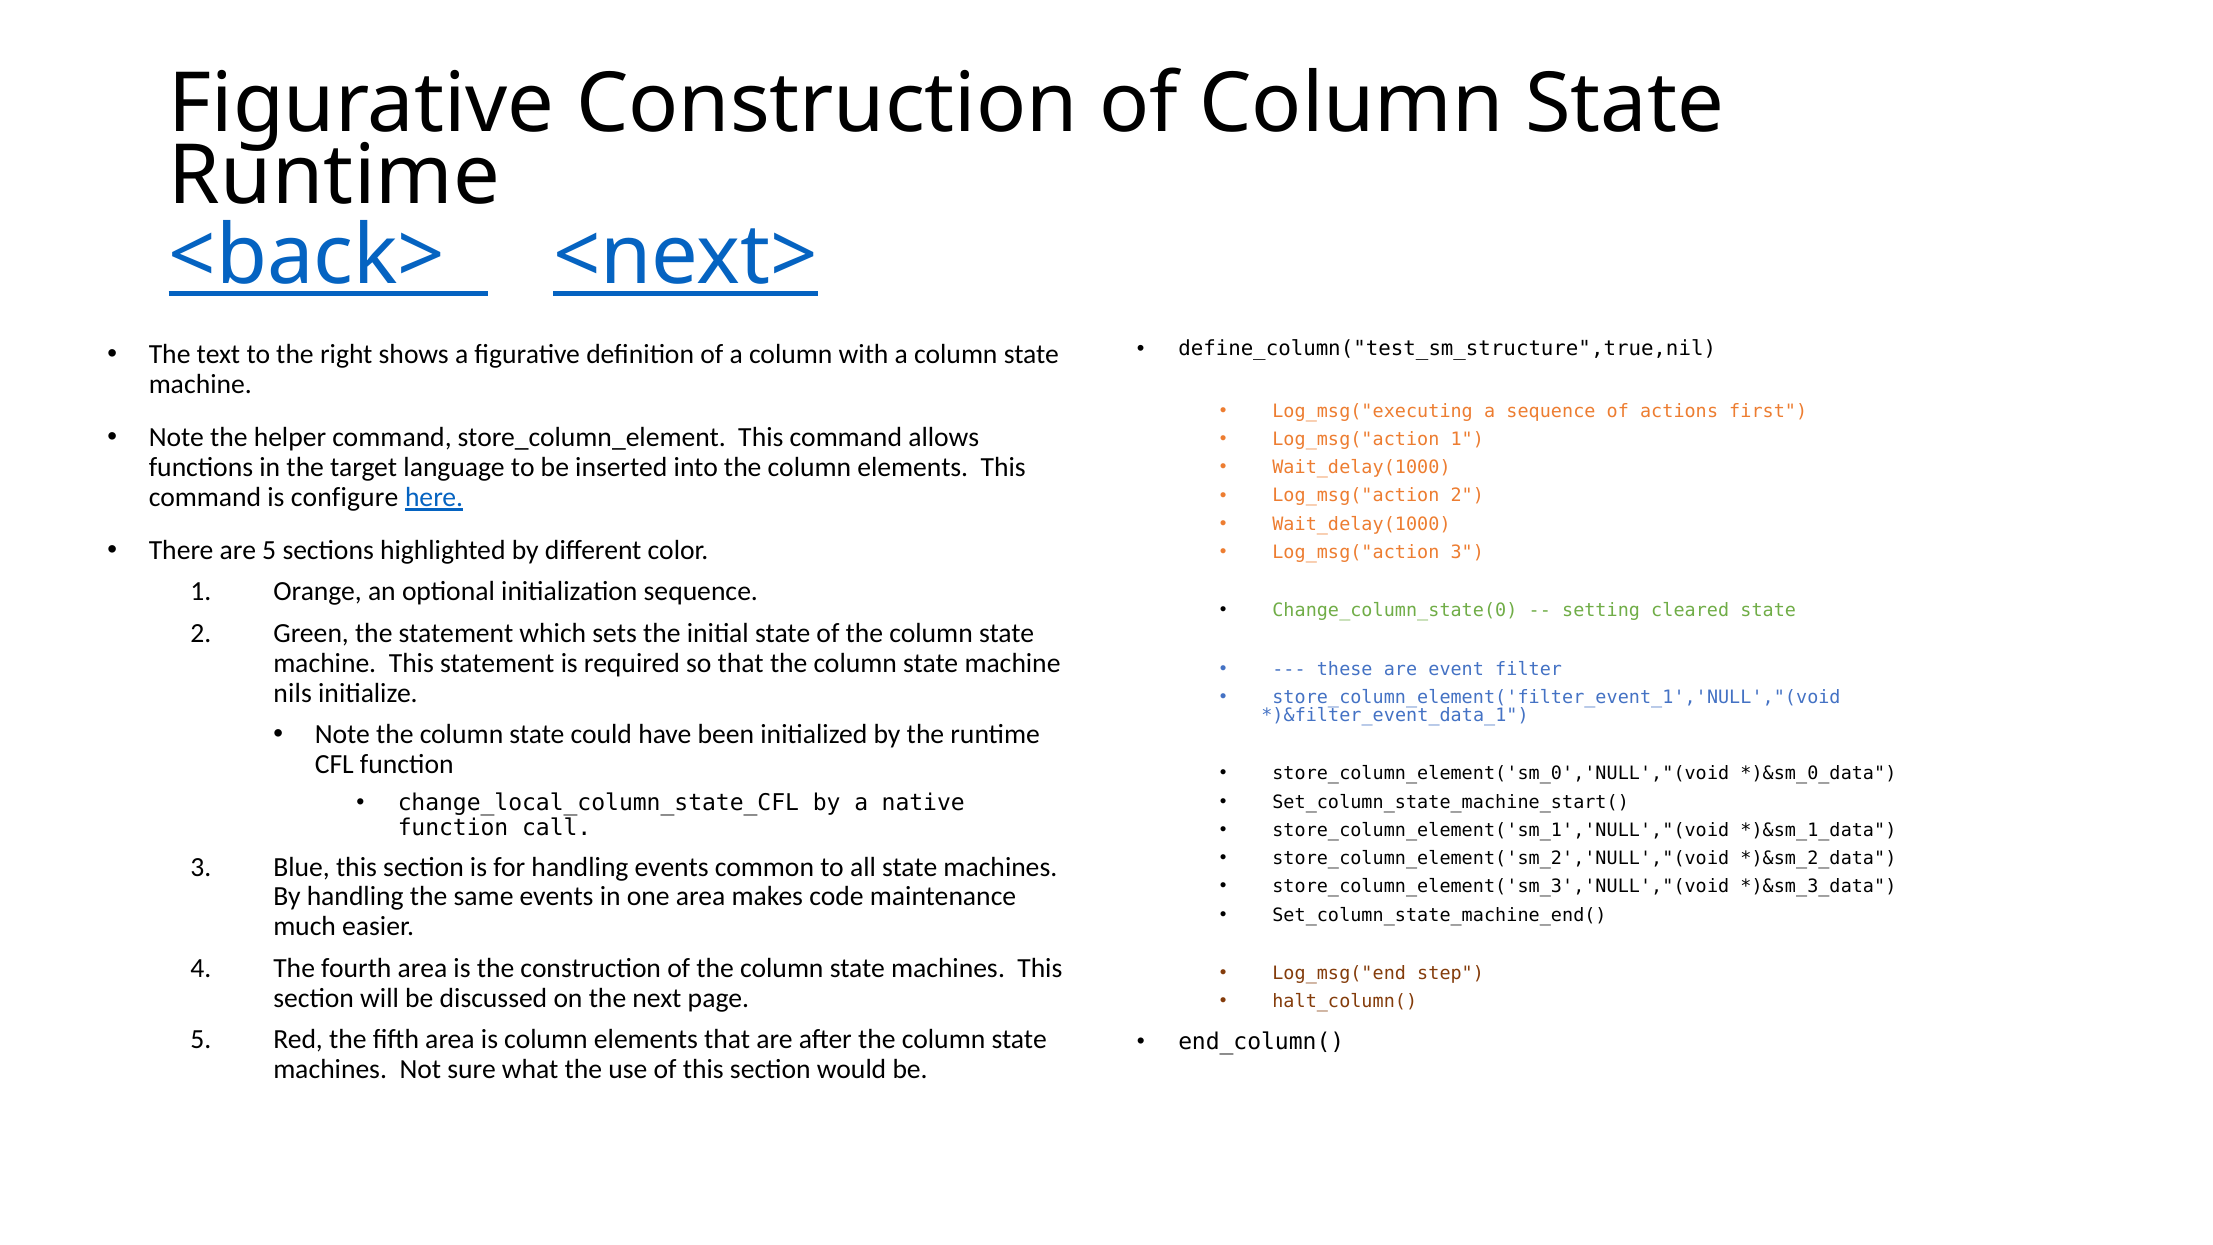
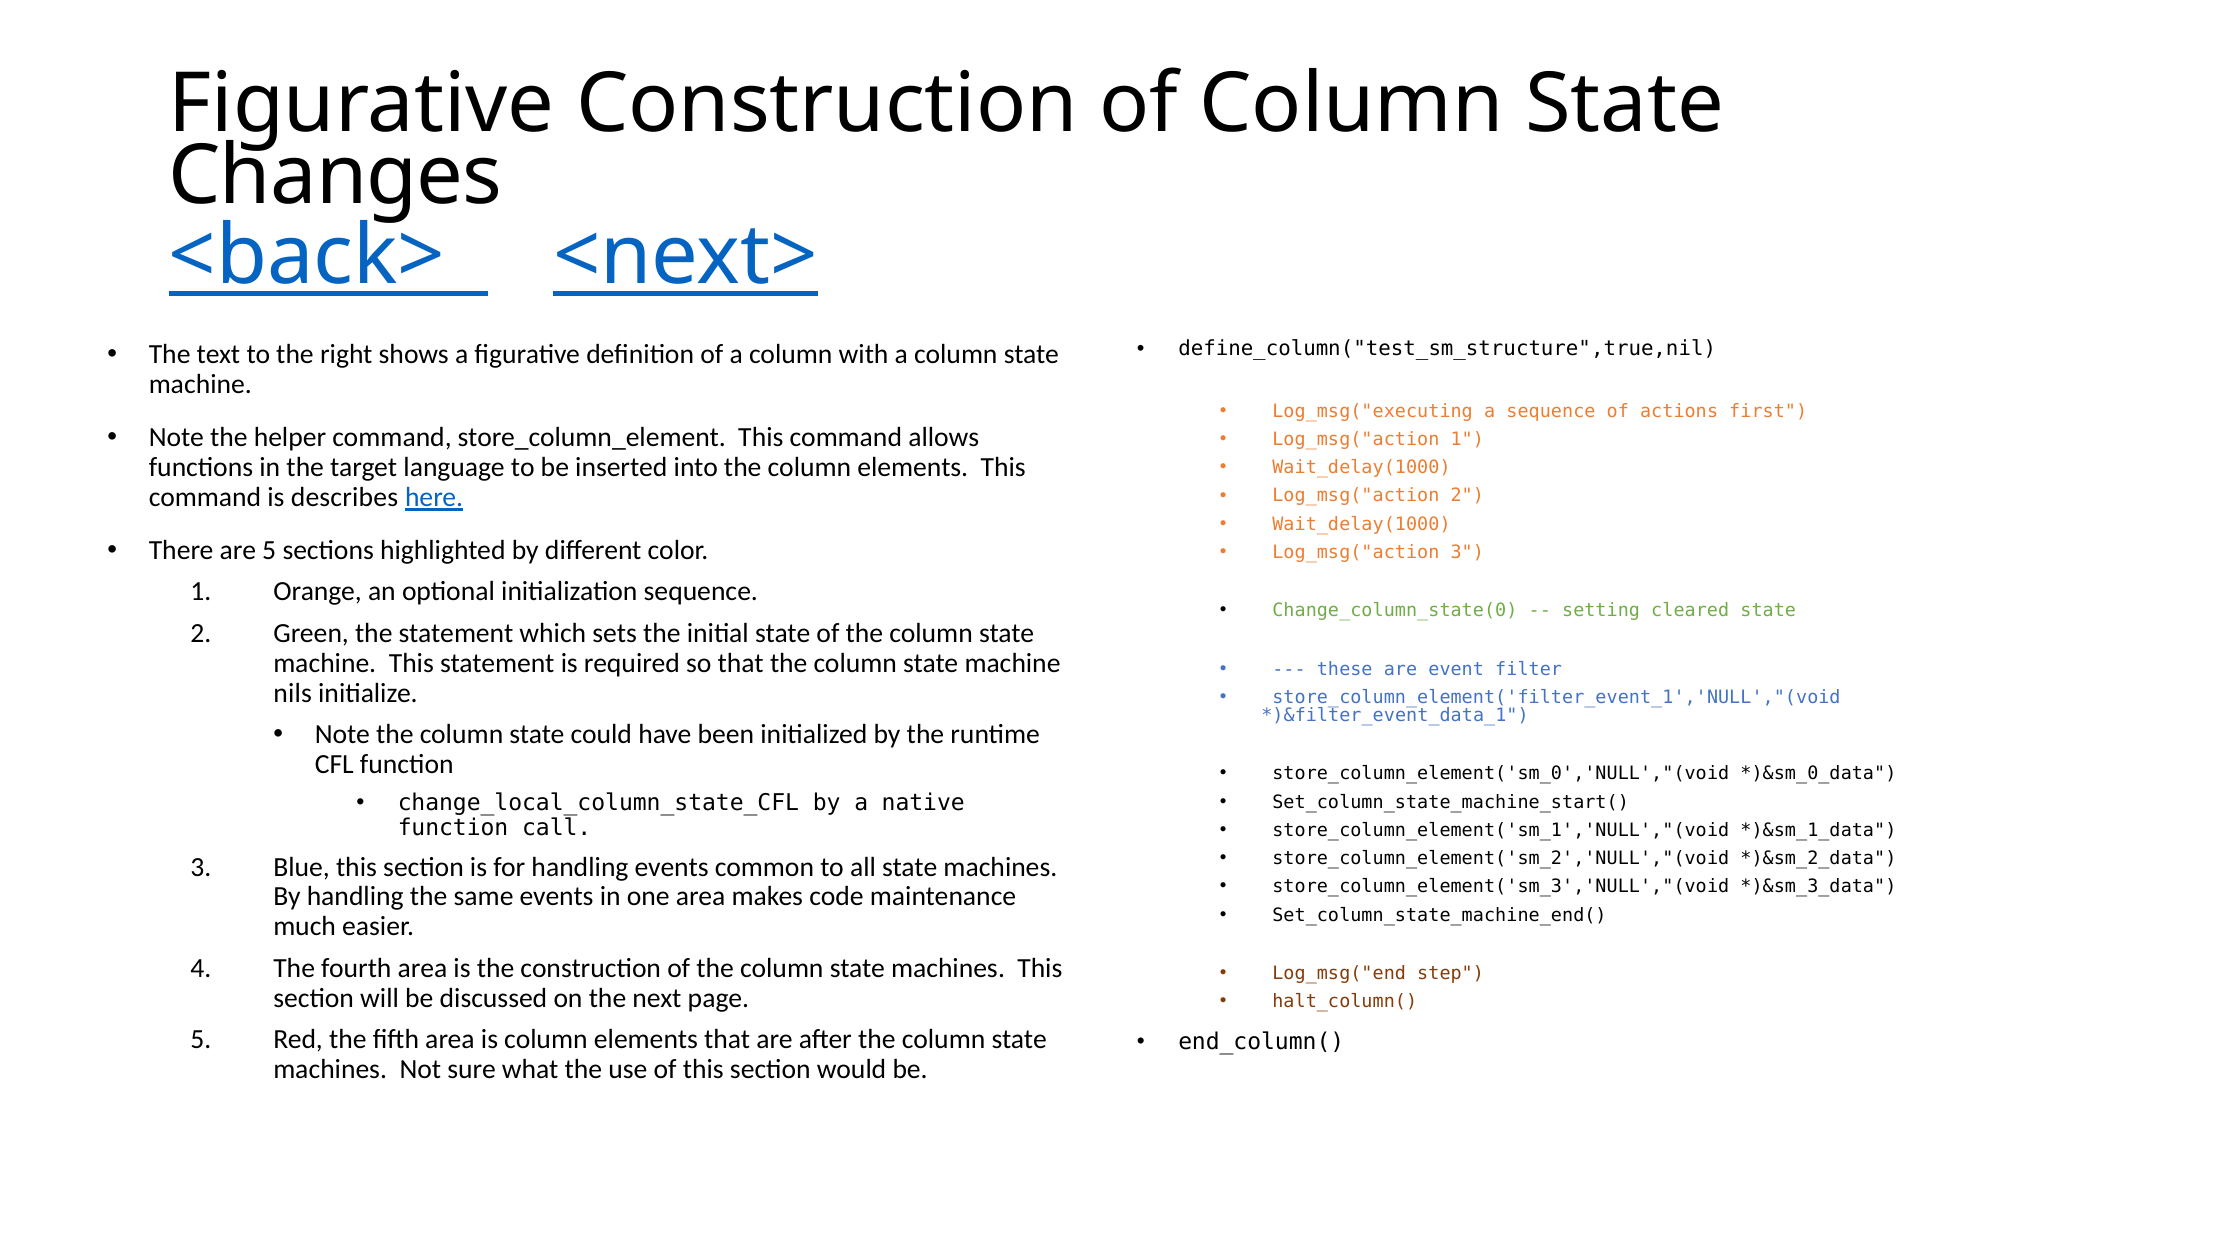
Runtime at (335, 176): Runtime -> Changes
configure: configure -> describes
